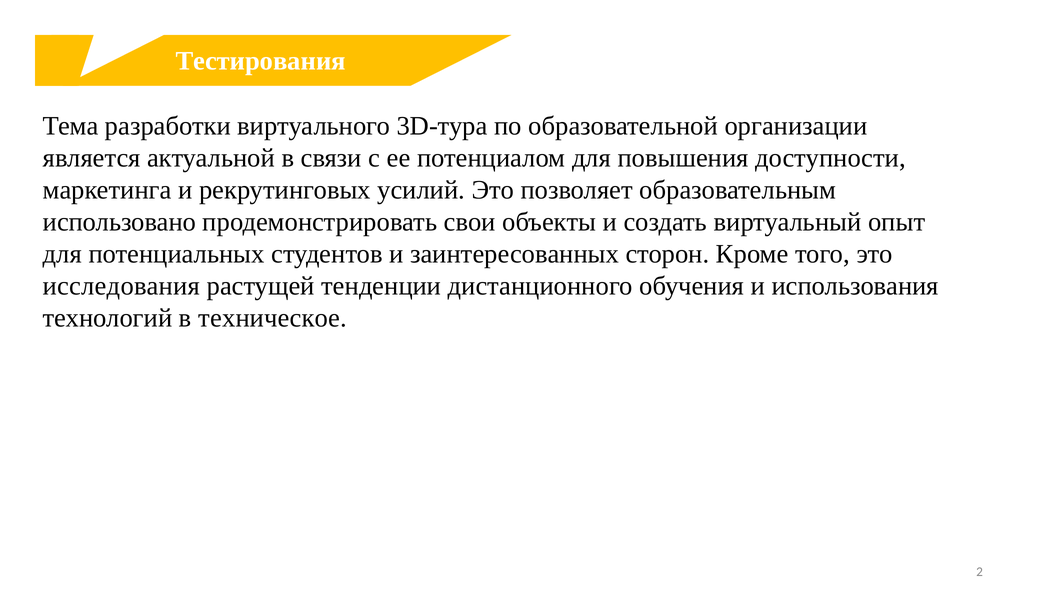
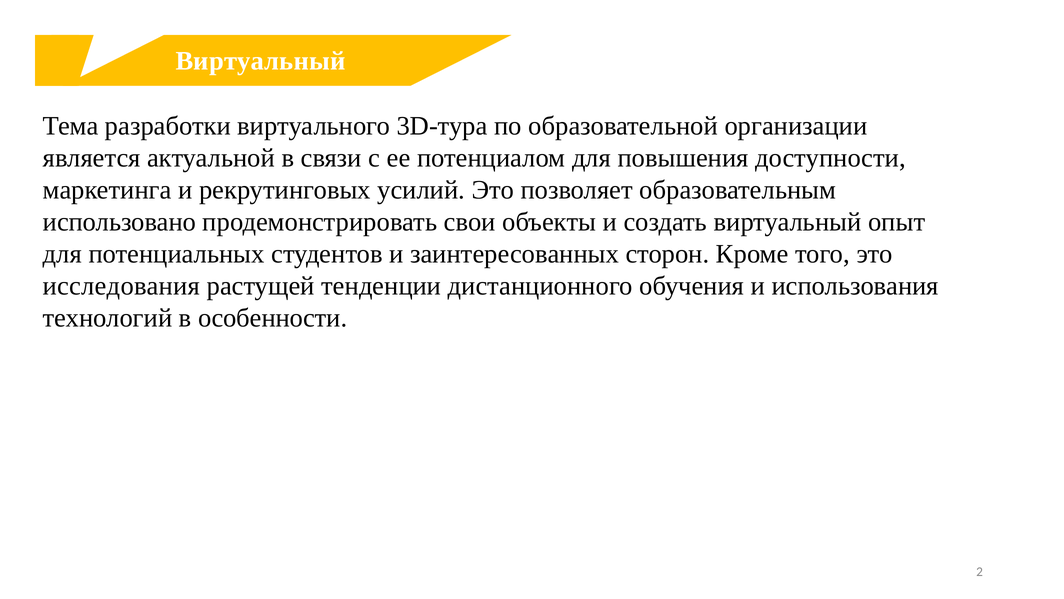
Тестирования at (261, 61): Тестирования -> Виртуальный
техническое: техническое -> особенности
